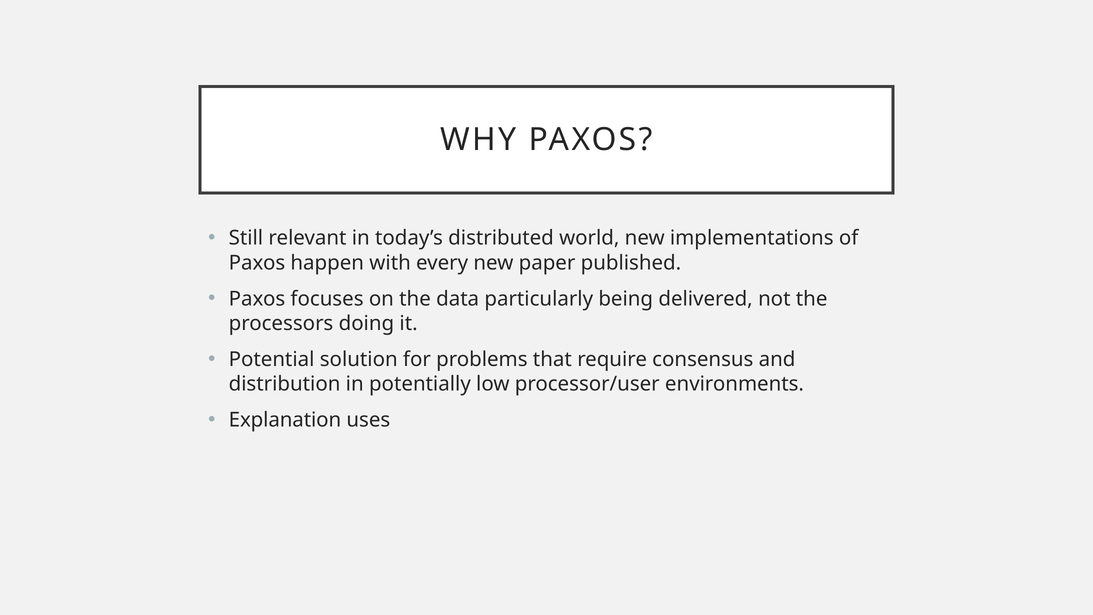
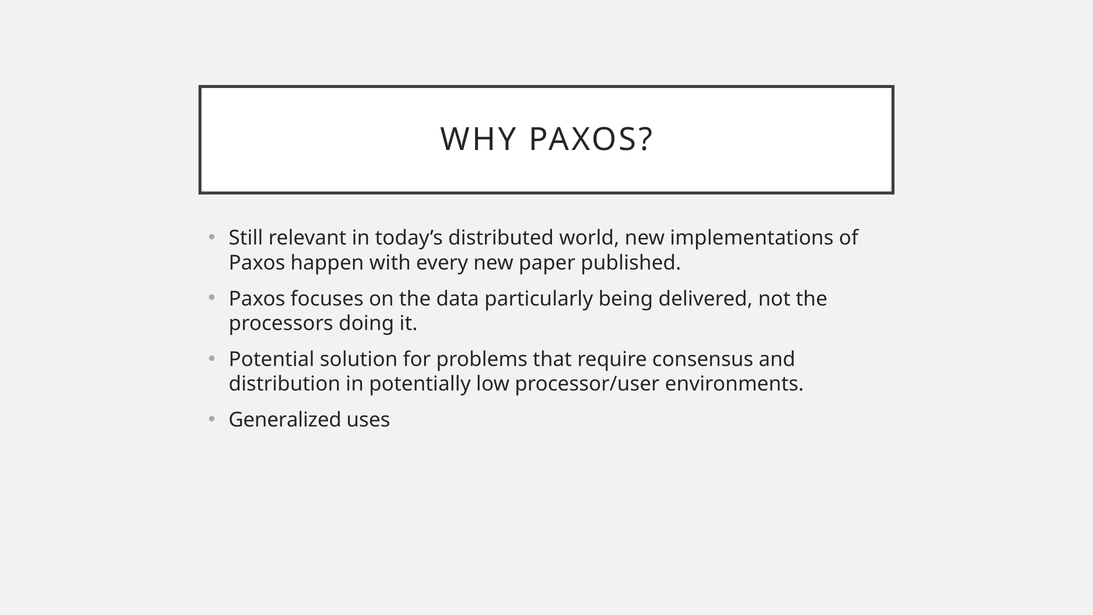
Explanation: Explanation -> Generalized
